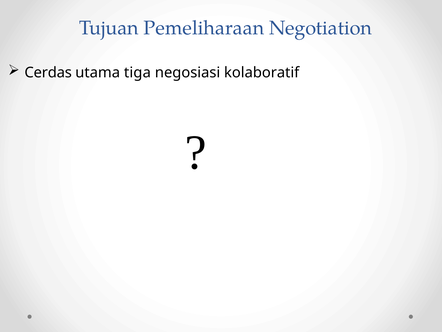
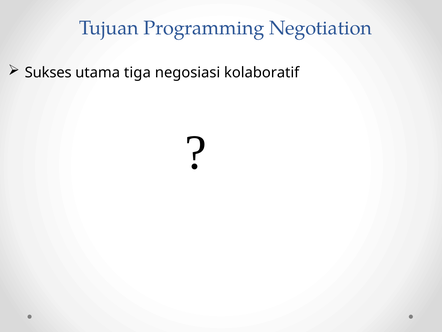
Pemeliharaan: Pemeliharaan -> Programming
Cerdas: Cerdas -> Sukses
